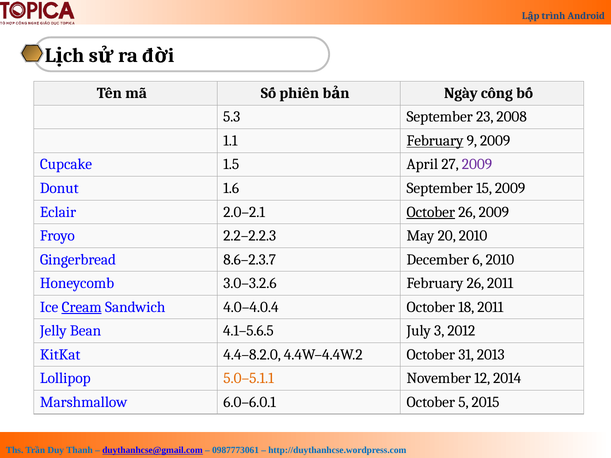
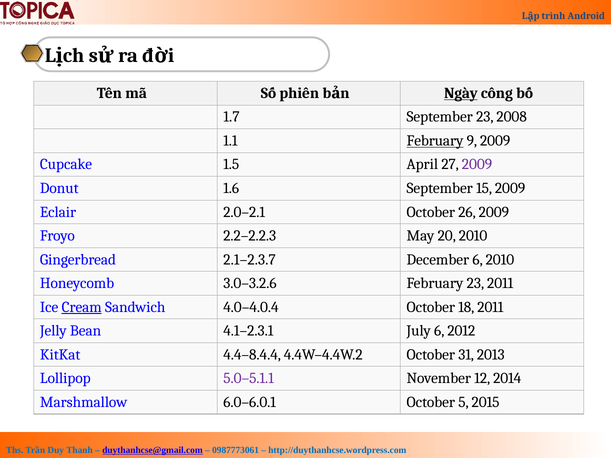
Ngày underline: none -> present
5.3: 5.3 -> 1.7
October at (431, 212) underline: present -> none
8.6–2.3.7: 8.6–2.3.7 -> 2.1–2.3.7
February 26: 26 -> 23
4.1–5.6.5: 4.1–5.6.5 -> 4.1–2.3.1
July 3: 3 -> 6
4.4–8.2.0: 4.4–8.2.0 -> 4.4–8.4.4
5.0–5.1.1 colour: orange -> purple
